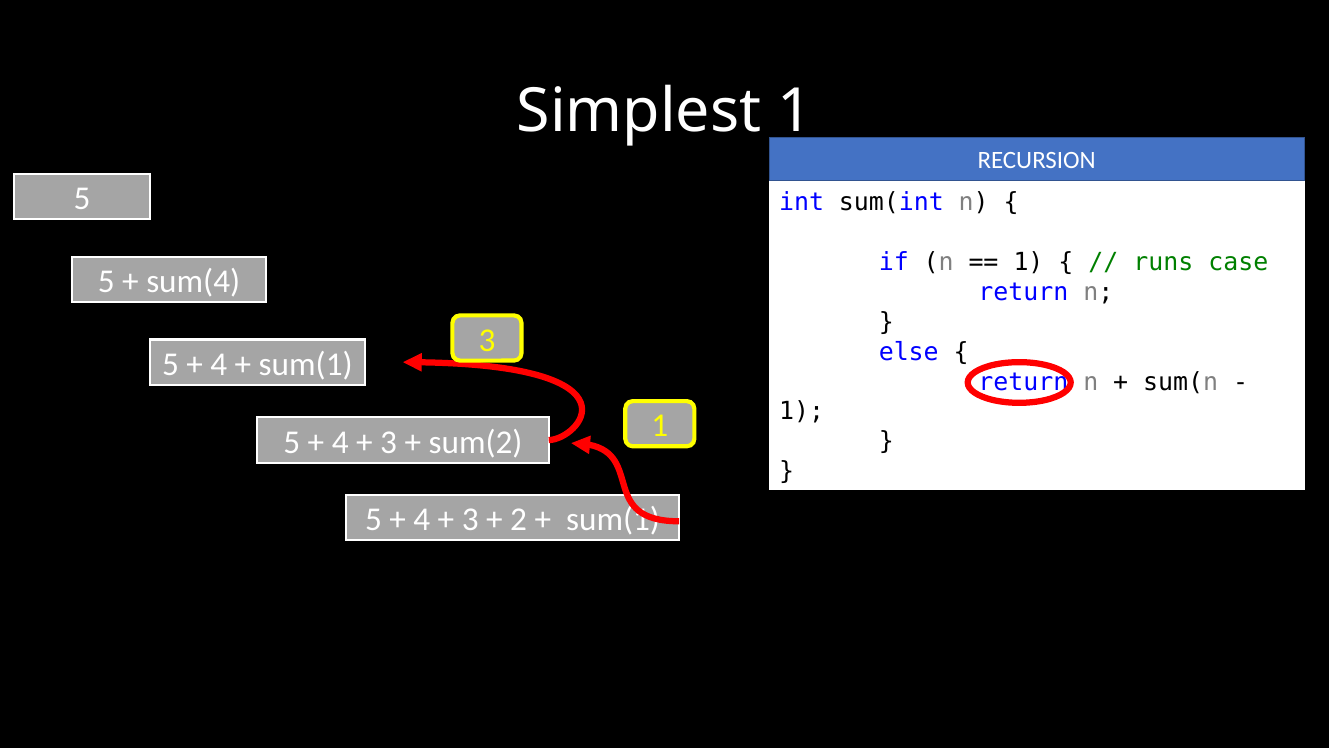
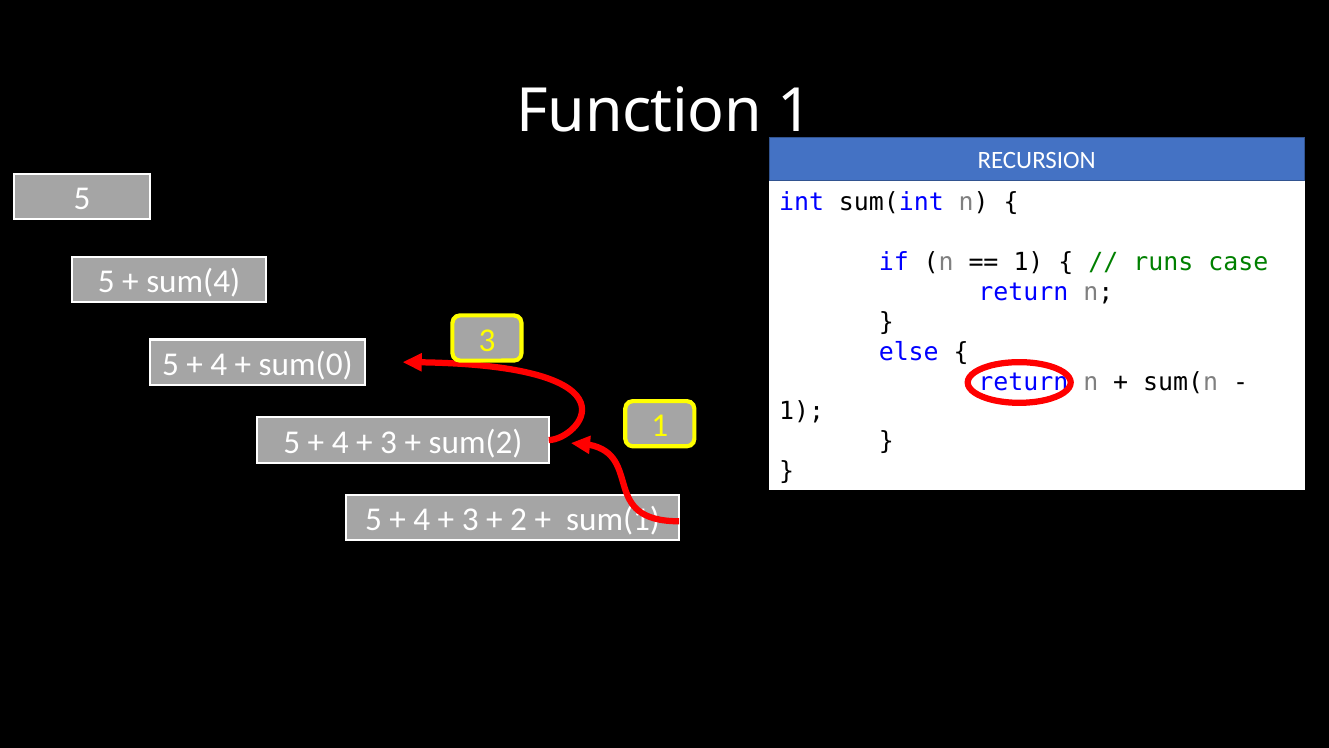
Simplest: Simplest -> Function
sum(1 at (306, 364): sum(1 -> sum(0
